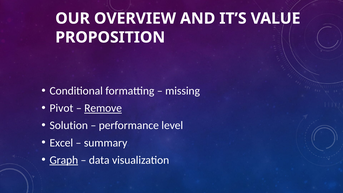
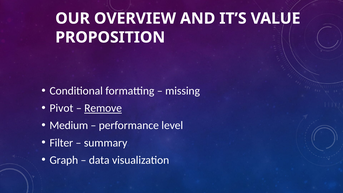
Solution: Solution -> Medium
Excel: Excel -> Filter
Graph underline: present -> none
